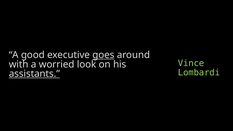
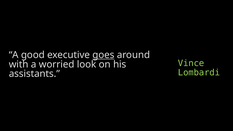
assistants underline: present -> none
